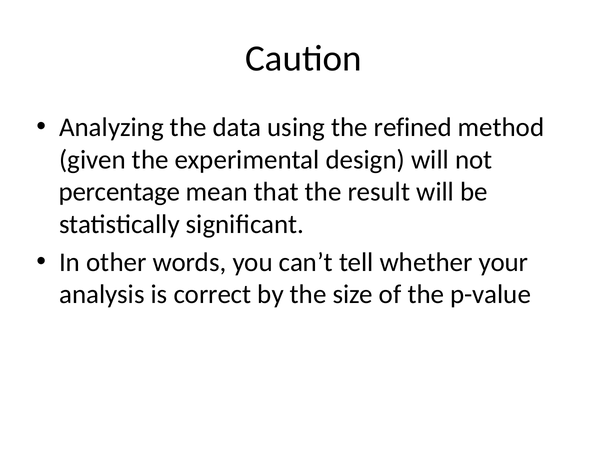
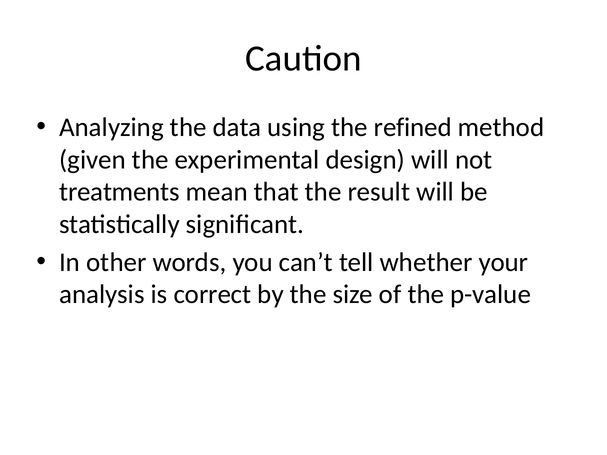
percentage: percentage -> treatments
